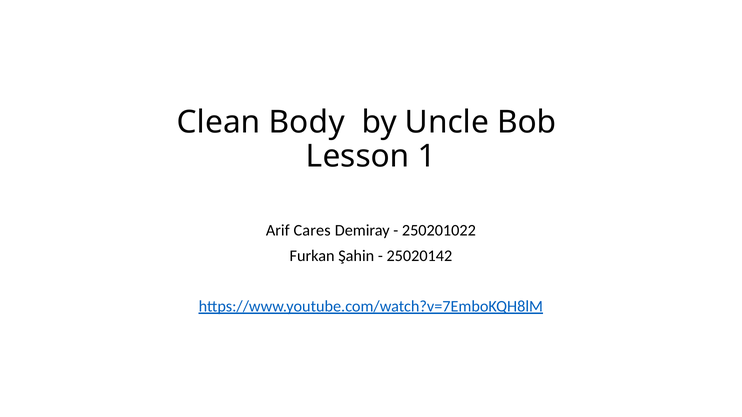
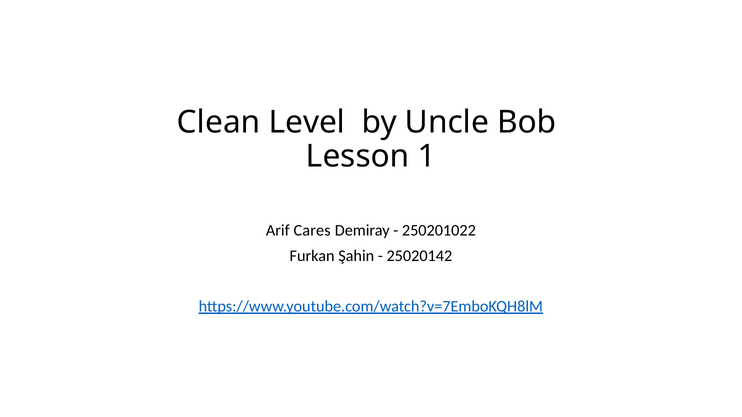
Body: Body -> Level
